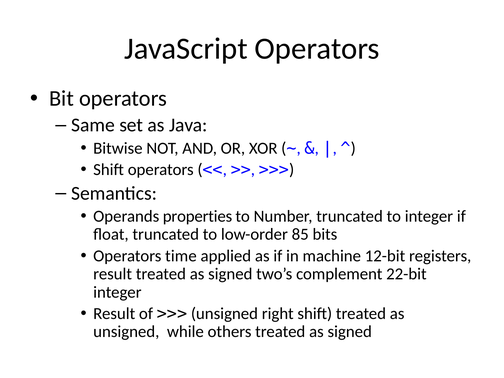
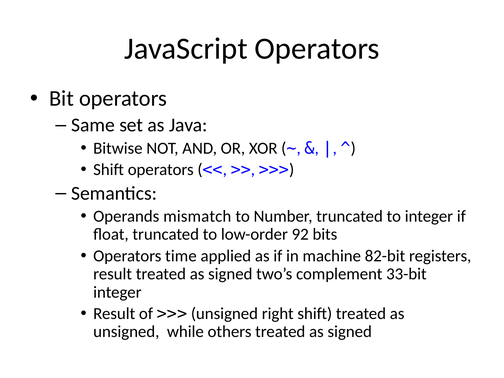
properties: properties -> mismatch
85: 85 -> 92
12-bit: 12-bit -> 82-bit
22-bit: 22-bit -> 33-bit
